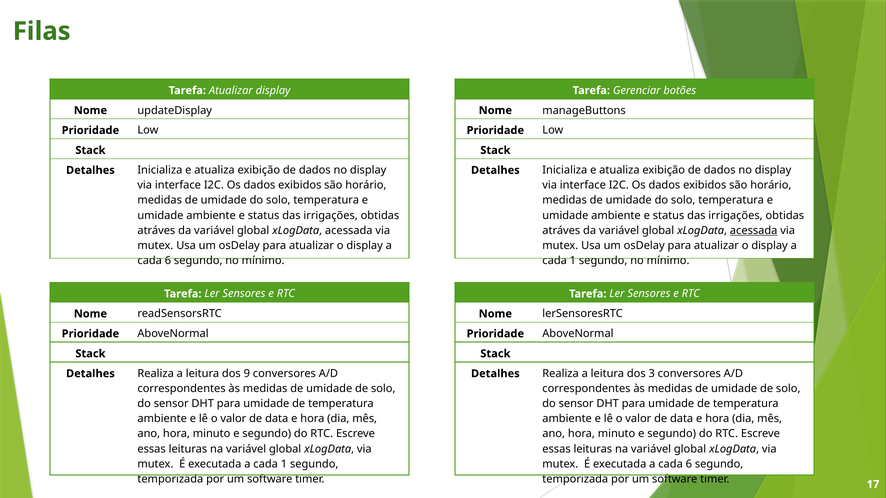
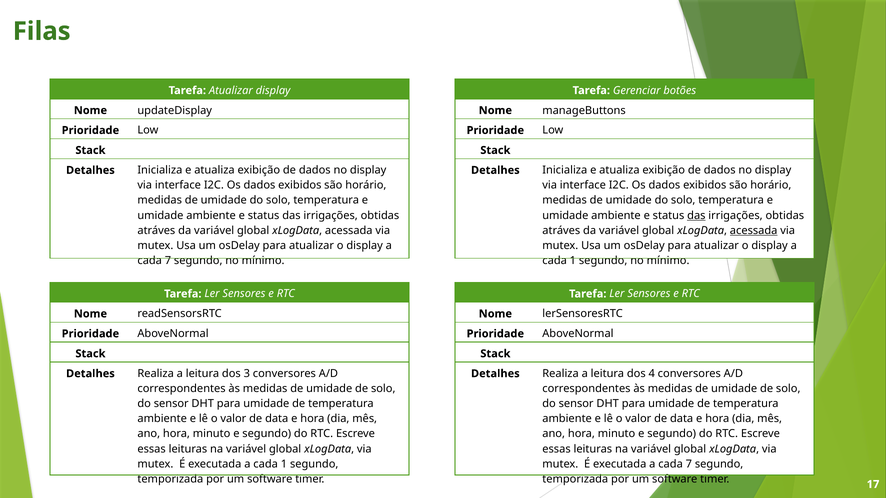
das at (696, 216) underline: none -> present
6 at (168, 261): 6 -> 7
9: 9 -> 3
3: 3 -> 4
executada a cada 6: 6 -> 7
